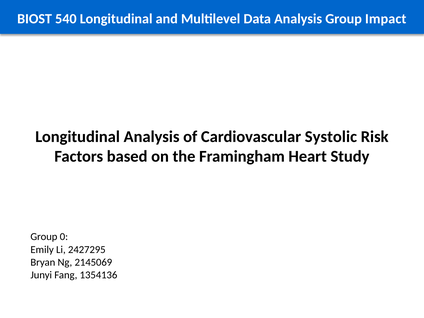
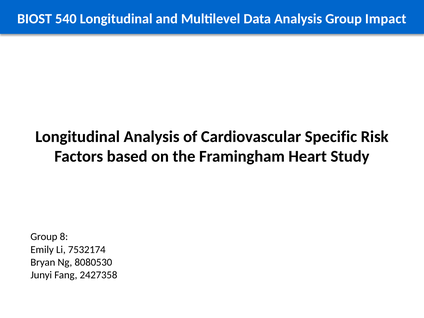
Systolic: Systolic -> Specific
0: 0 -> 8
2427295: 2427295 -> 7532174
2145069: 2145069 -> 8080530
1354136: 1354136 -> 2427358
